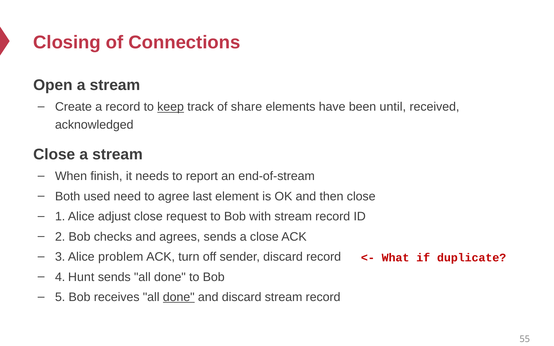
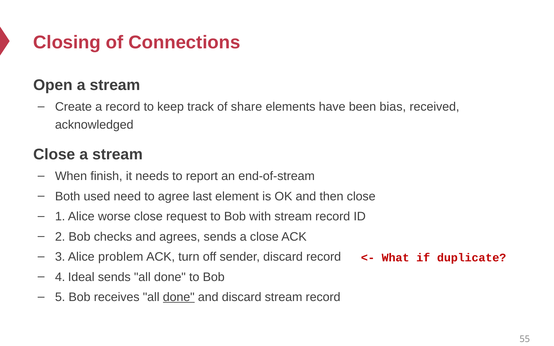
keep underline: present -> none
until: until -> bias
adjust: adjust -> worse
Hunt: Hunt -> Ideal
